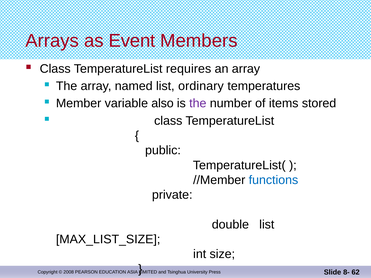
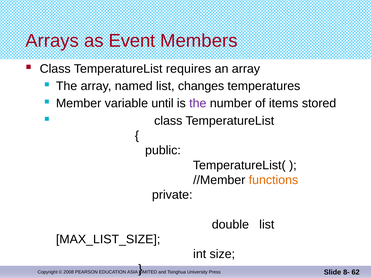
ordinary: ordinary -> changes
also: also -> until
functions colour: blue -> orange
